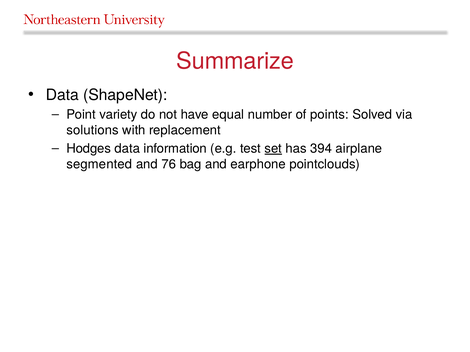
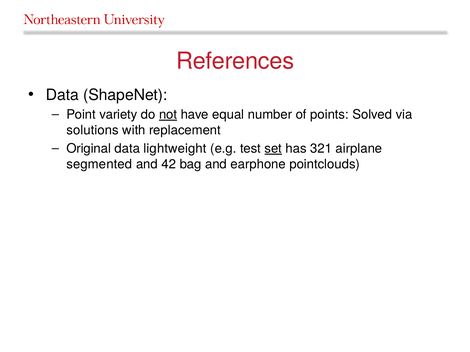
Summarize: Summarize -> References
not underline: none -> present
Hodges: Hodges -> Original
information: information -> lightweight
394: 394 -> 321
76: 76 -> 42
